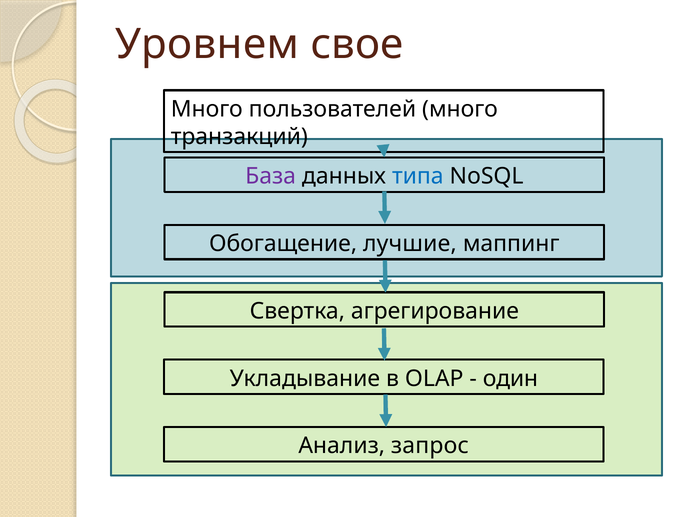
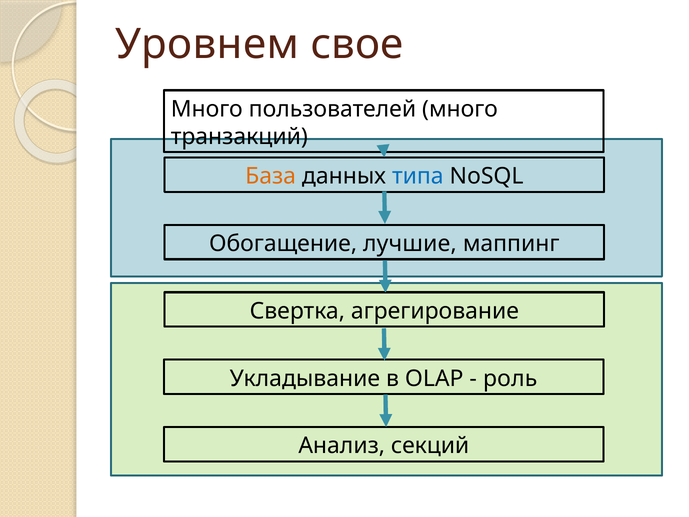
База colour: purple -> orange
один: один -> роль
запрос: запрос -> секций
